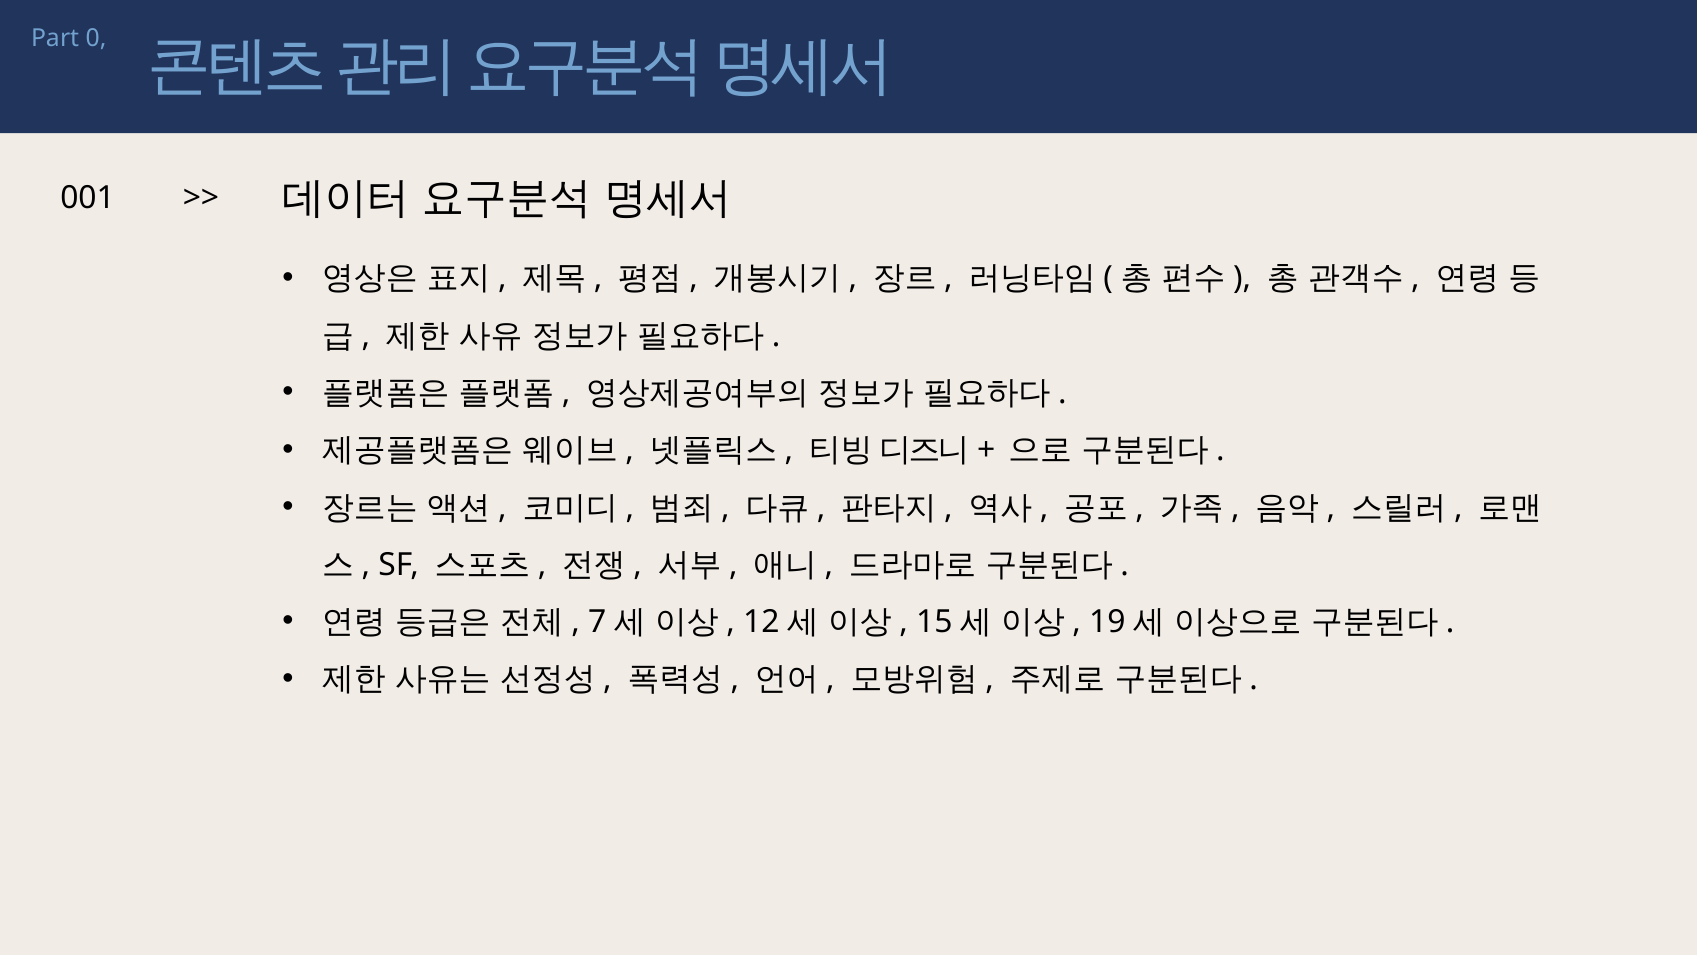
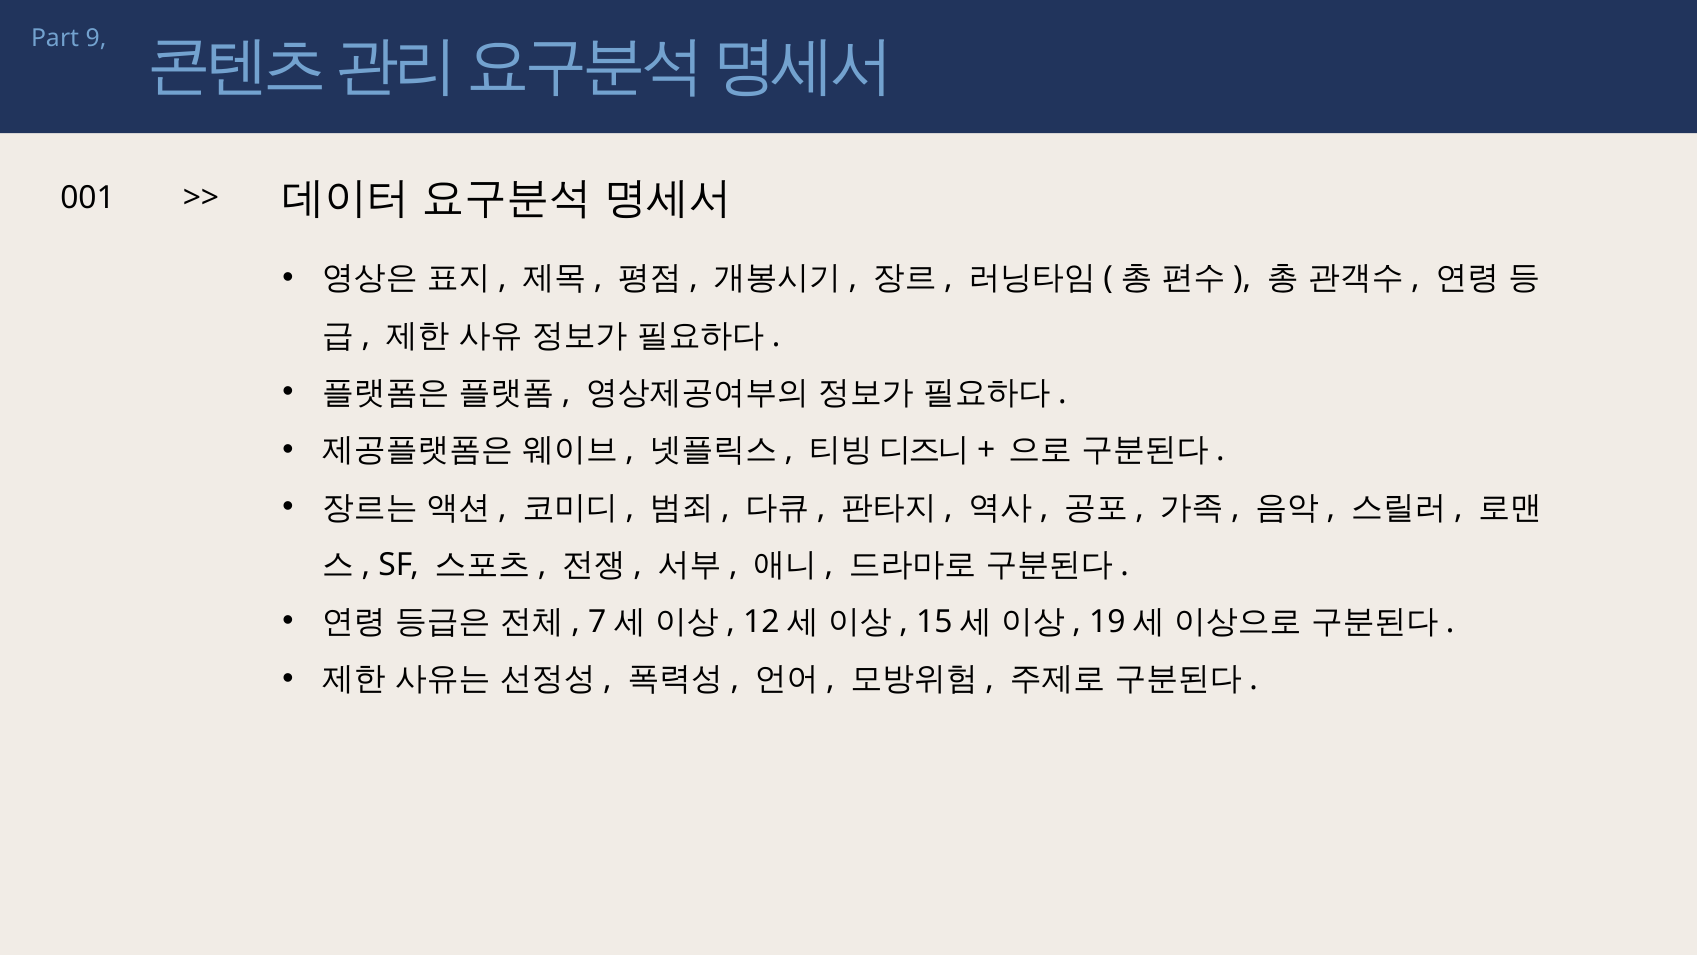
0: 0 -> 9
